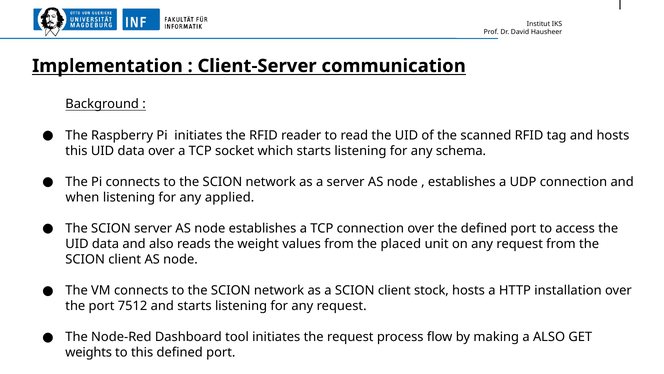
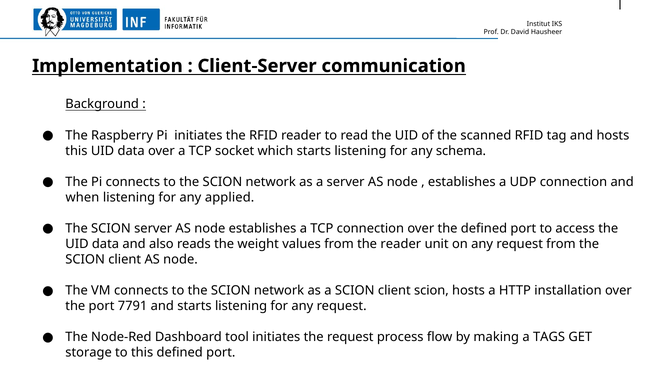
the placed: placed -> reader
client stock: stock -> scion
7512: 7512 -> 7791
a ALSO: ALSO -> TAGS
weights: weights -> storage
